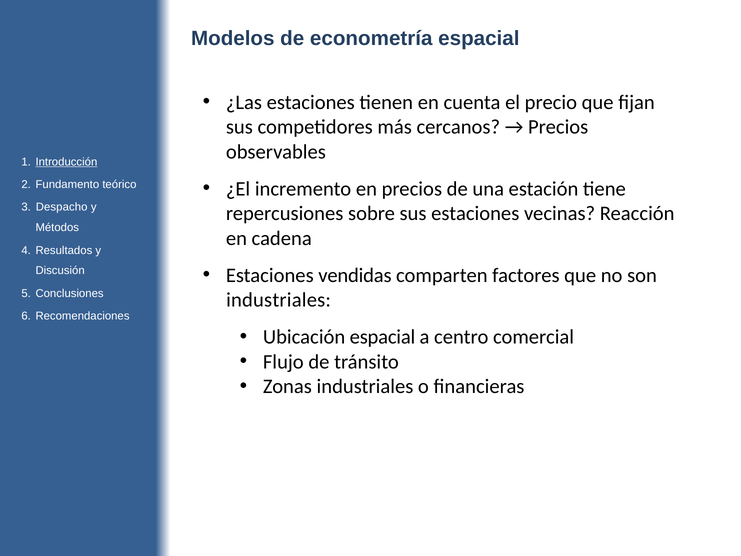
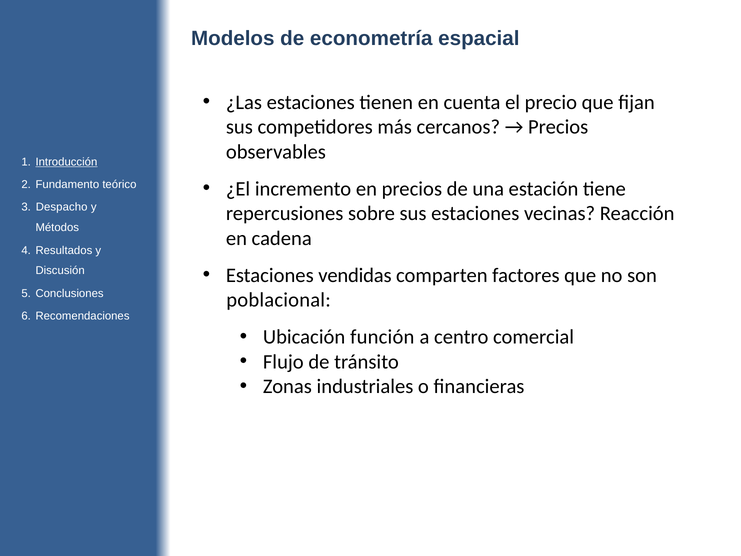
industriales at (279, 300): industriales -> poblacional
Ubicación espacial: espacial -> función
